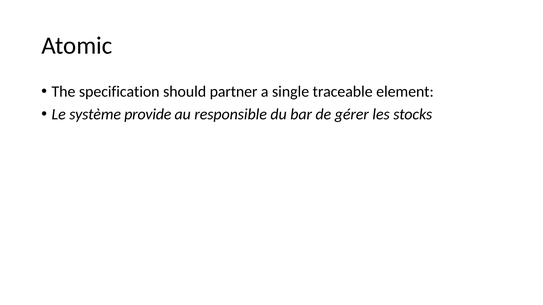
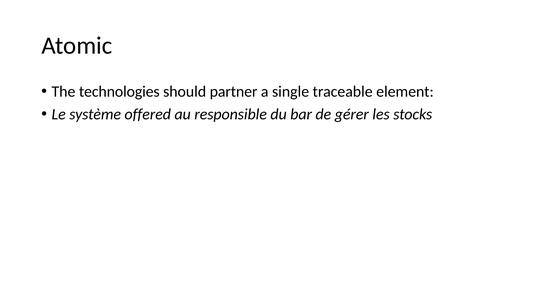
specification: specification -> technologies
provide: provide -> offered
